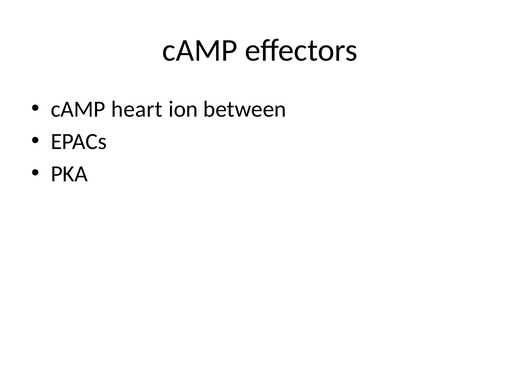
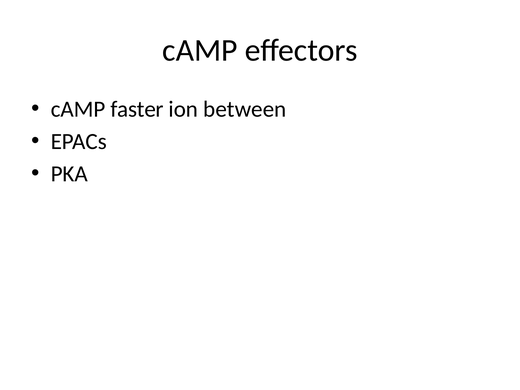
heart: heart -> faster
